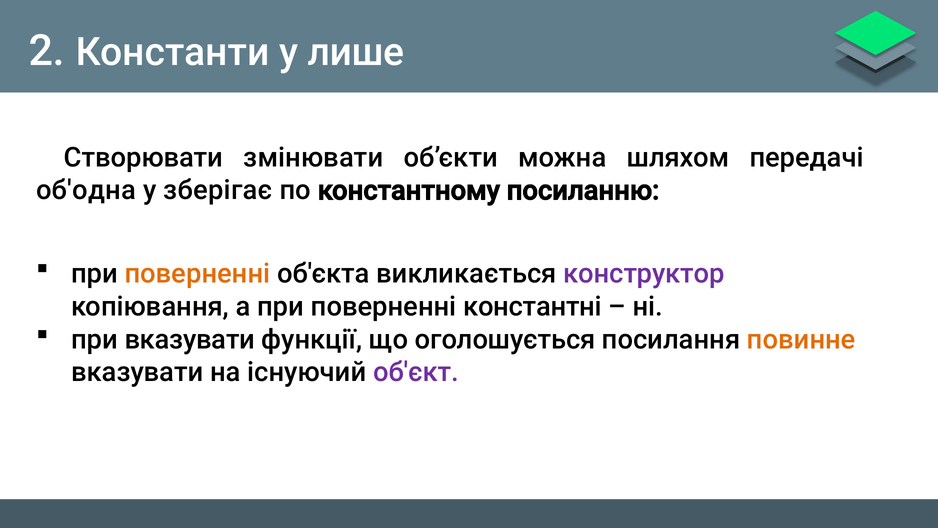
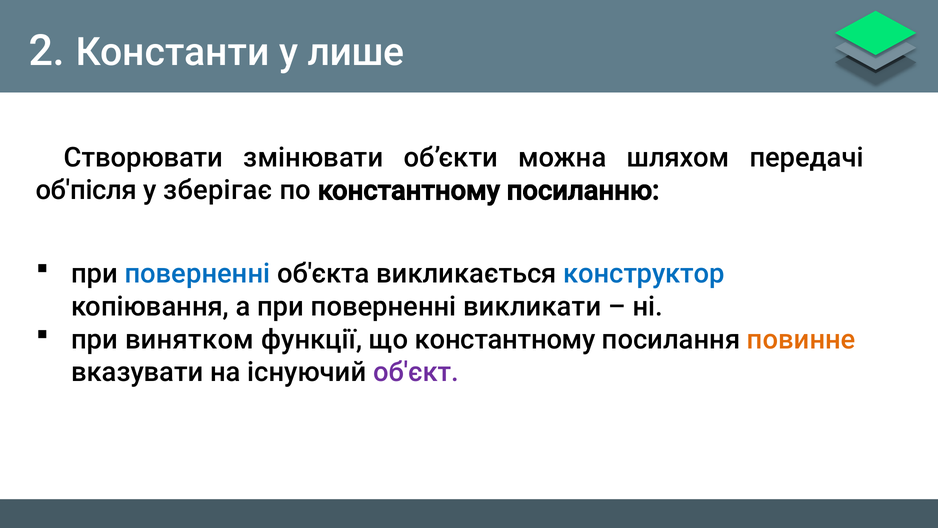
об'одна: об'одна -> об'після
поверненні at (197, 274) colour: orange -> blue
конструктор colour: purple -> blue
константні: константні -> викликати
при вказувати: вказувати -> винятком
що оголошується: оголошується -> константному
